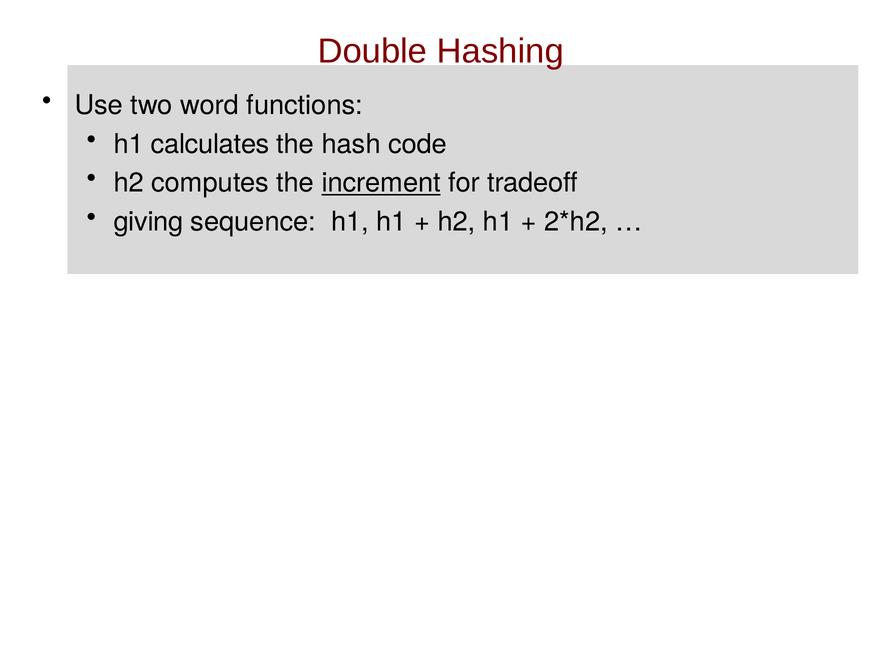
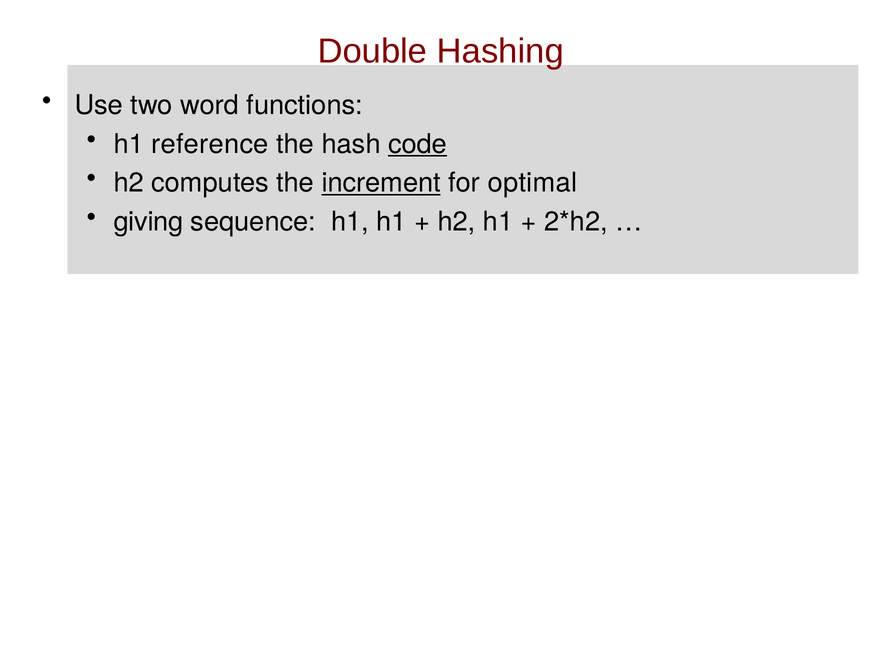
calculates: calculates -> reference
code underline: none -> present
tradeoff: tradeoff -> optimal
